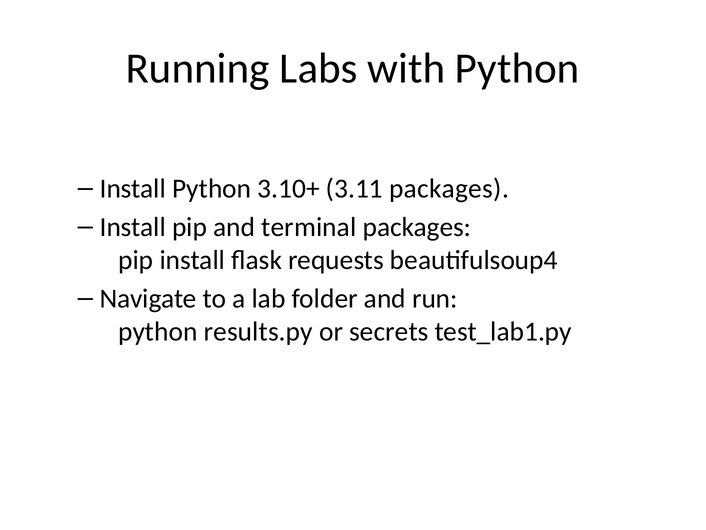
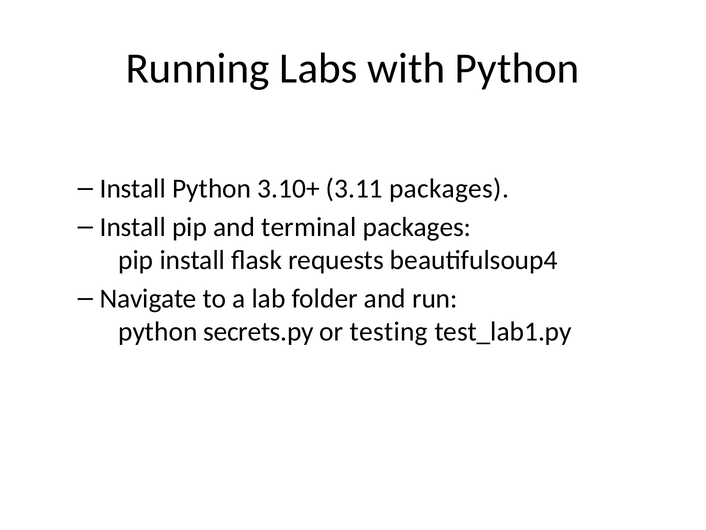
results.py: results.py -> secrets.py
secrets: secrets -> testing
